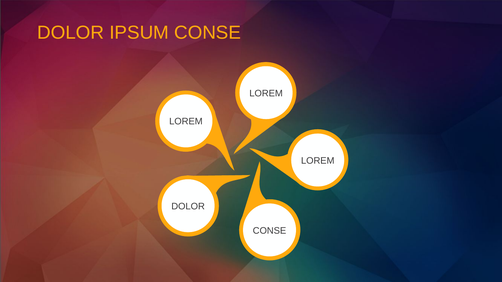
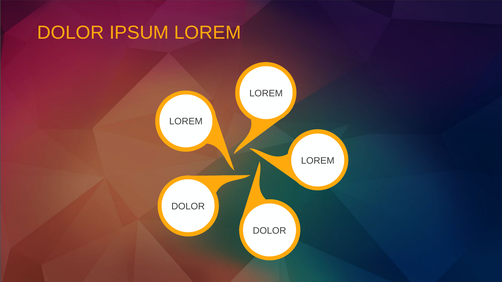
IPSUM CONSE: CONSE -> LOREM
CONSE at (270, 231): CONSE -> DOLOR
